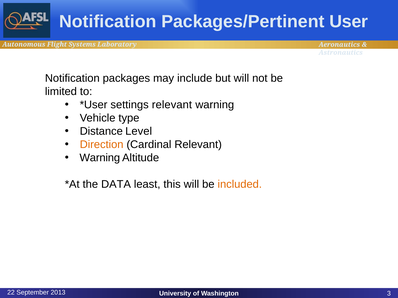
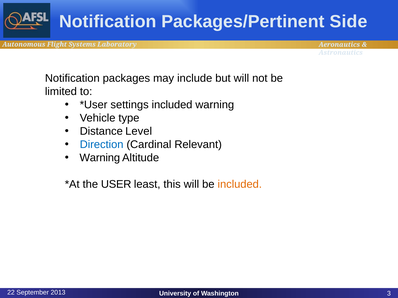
User: User -> Side
settings relevant: relevant -> included
Direction colour: orange -> blue
DATA: DATA -> USER
